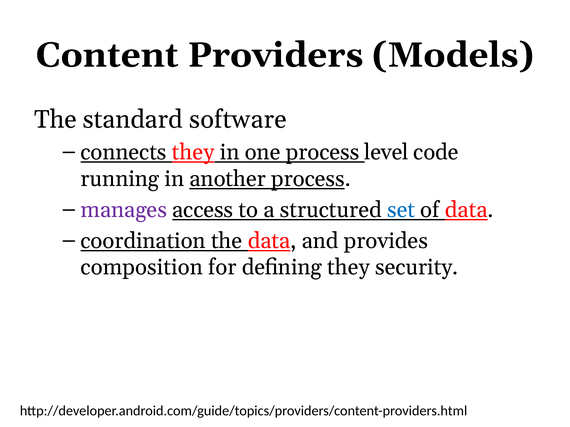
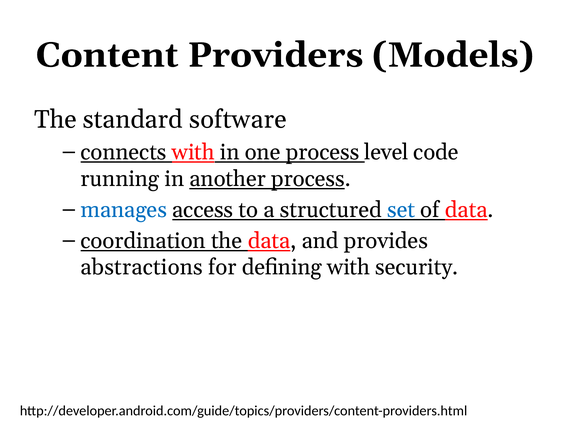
connects they: they -> with
manages colour: purple -> blue
composition: composition -> abstractions
defining they: they -> with
